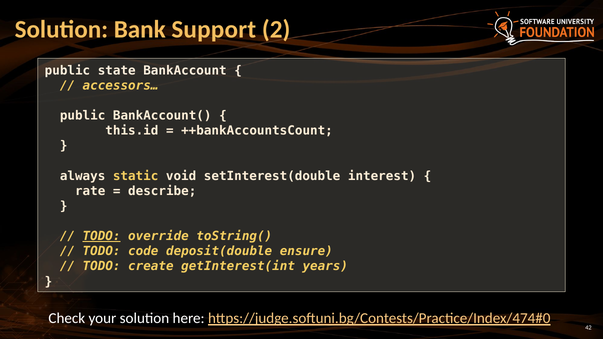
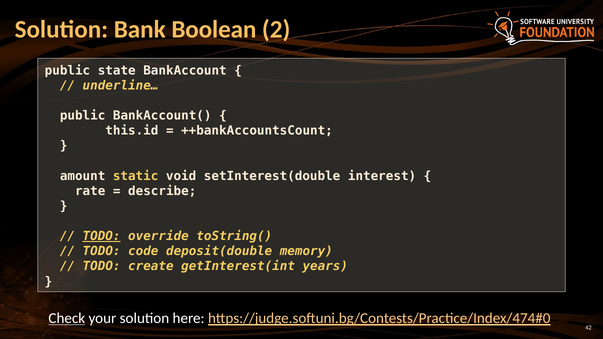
Support: Support -> Boolean
accessors…: accessors… -> underline…
always: always -> amount
ensure: ensure -> memory
Check underline: none -> present
